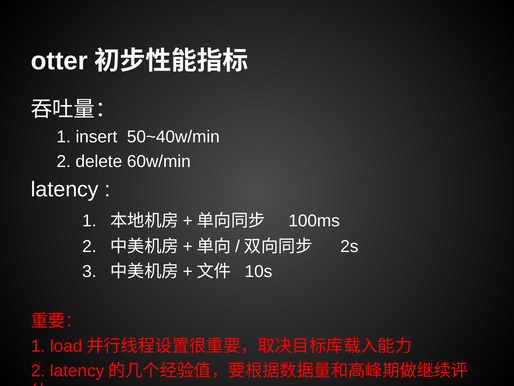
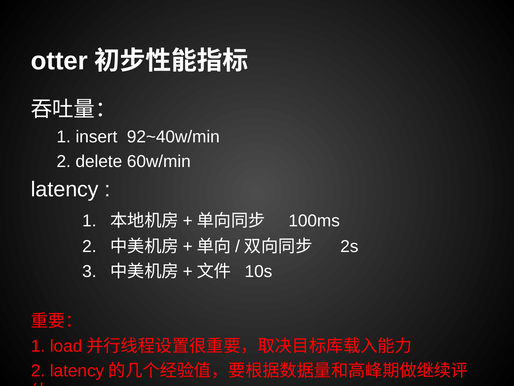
50~40w/min: 50~40w/min -> 92~40w/min
